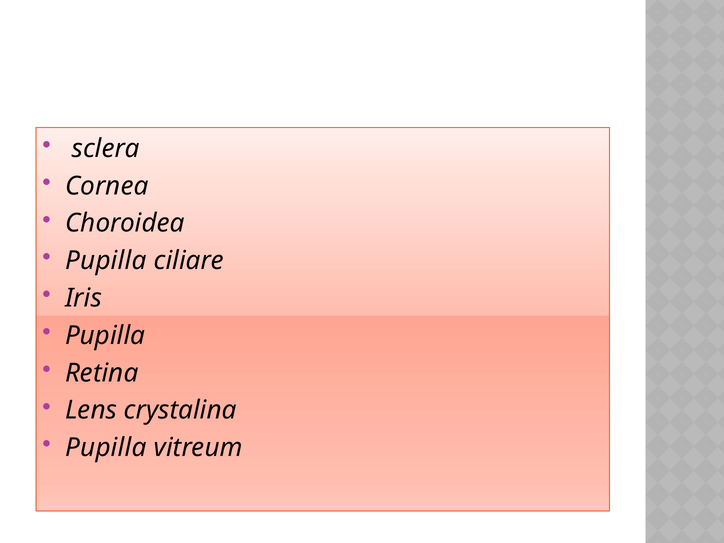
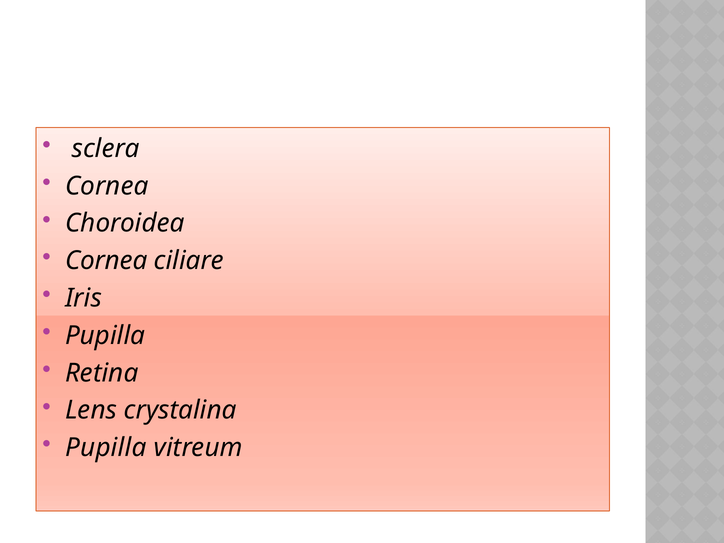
Pupilla at (106, 261): Pupilla -> Cornea
